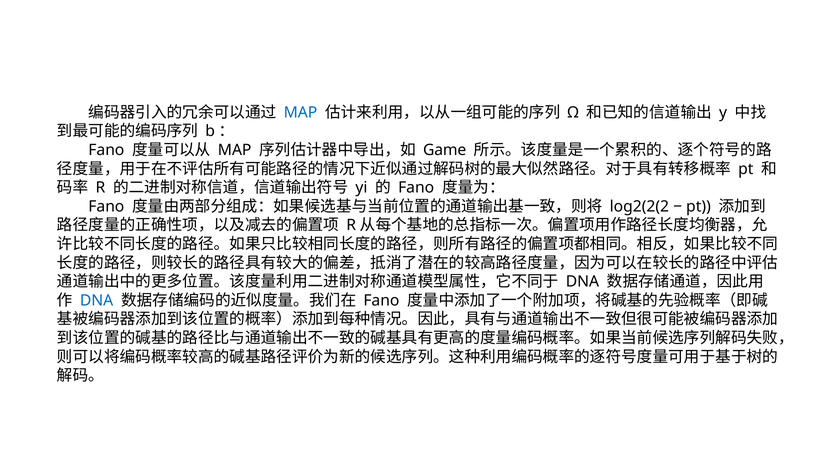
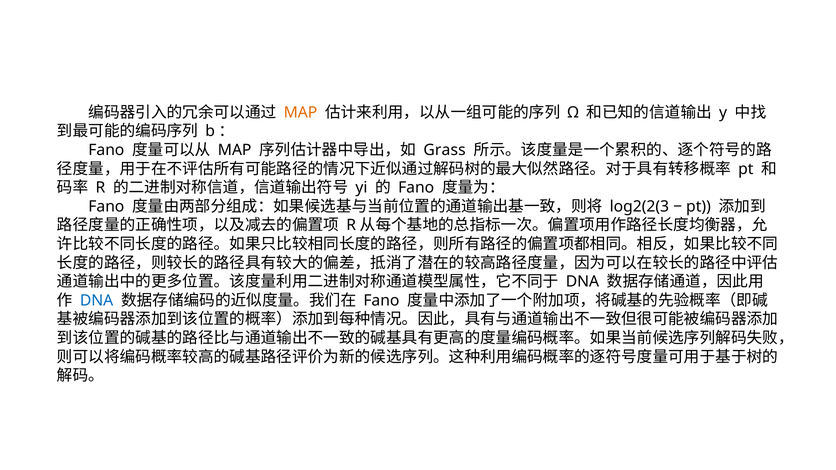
MAP at (300, 113) colour: blue -> orange
Game: Game -> Grass
log2(2(2: log2(2(2 -> log2(2(3
